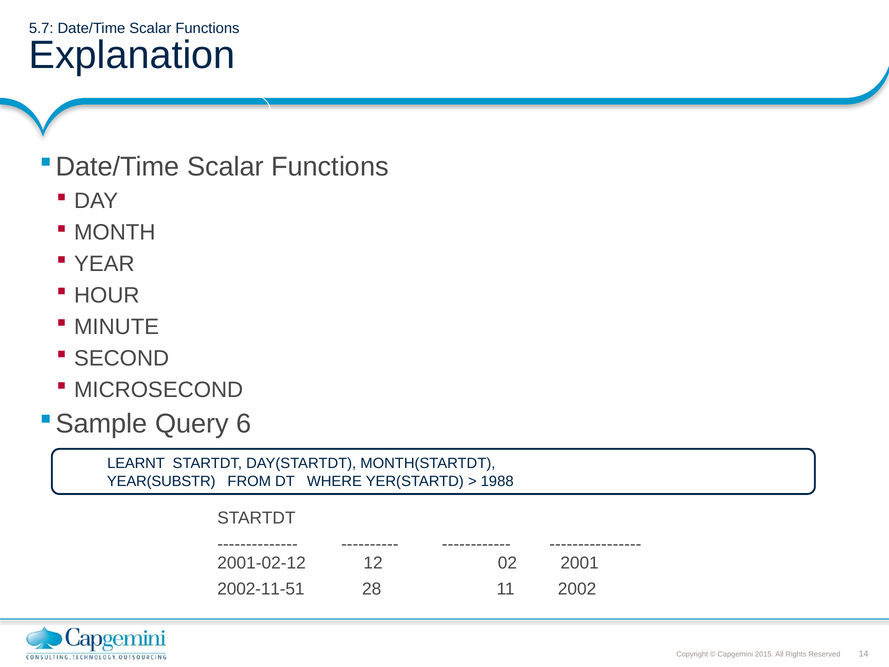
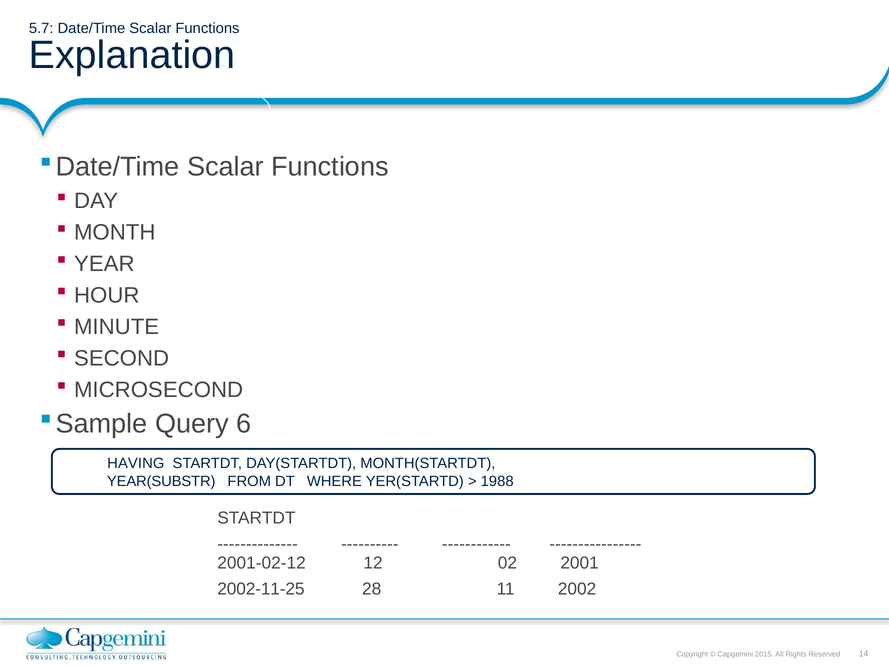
LEARNT: LEARNT -> HAVING
2002-11-51: 2002-11-51 -> 2002-11-25
